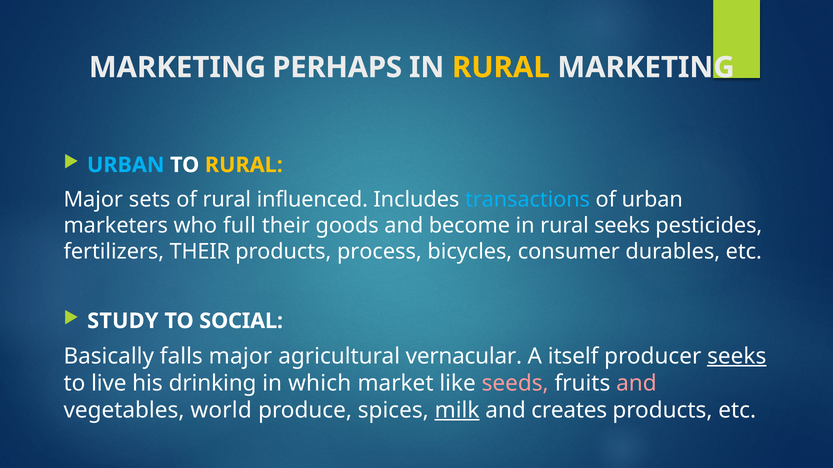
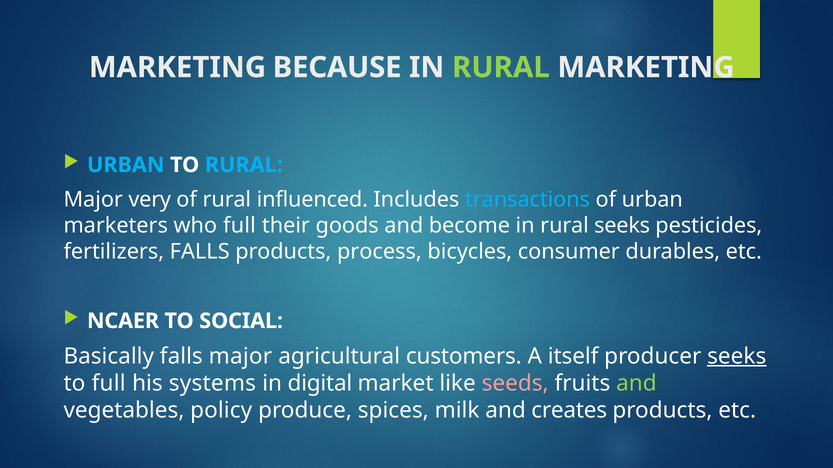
PERHAPS: PERHAPS -> BECAUSE
RURAL at (501, 68) colour: yellow -> light green
RURAL at (244, 165) colour: yellow -> light blue
sets: sets -> very
fertilizers THEIR: THEIR -> FALLS
STUDY: STUDY -> NCAER
vernacular: vernacular -> customers
to live: live -> full
drinking: drinking -> systems
which: which -> digital
and at (636, 384) colour: pink -> light green
world: world -> policy
milk underline: present -> none
